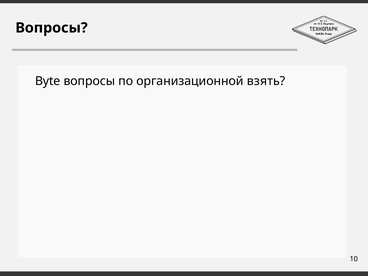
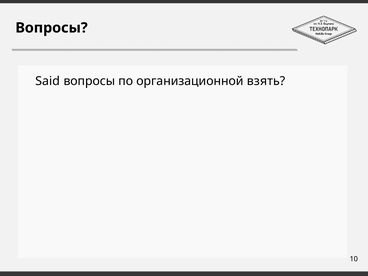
Byte: Byte -> Said
